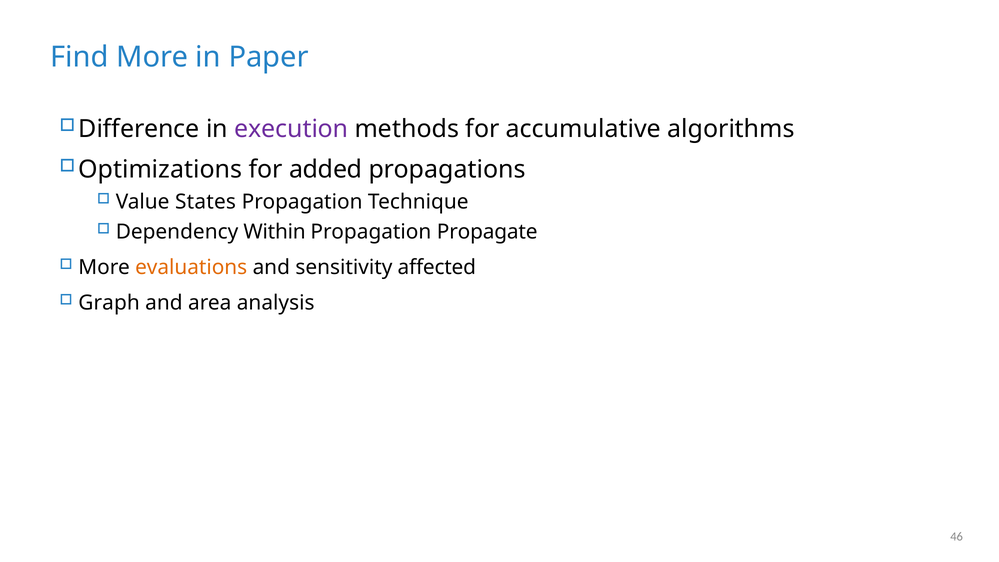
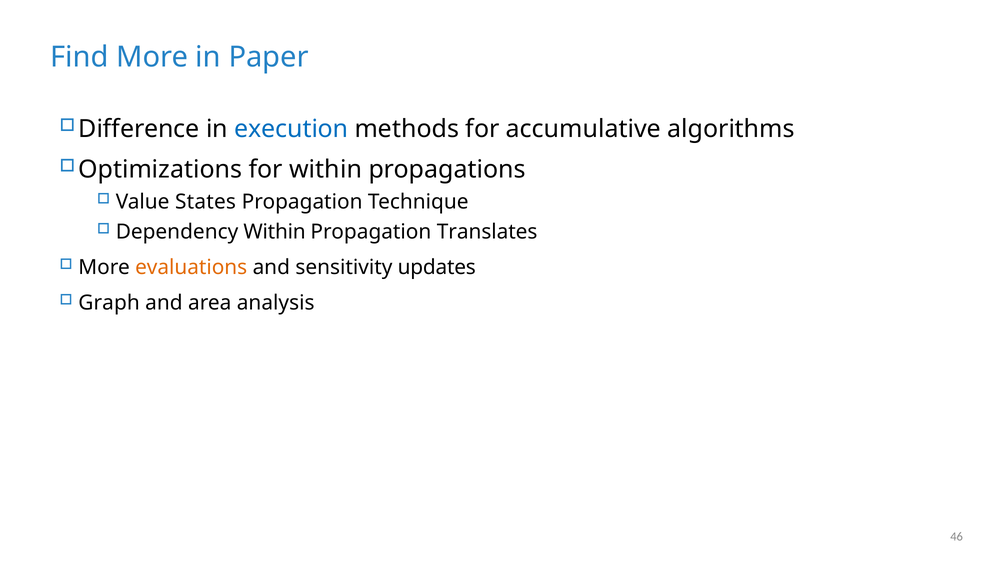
execution colour: purple -> blue
for added: added -> within
Propagate: Propagate -> Translates
affected: affected -> updates
